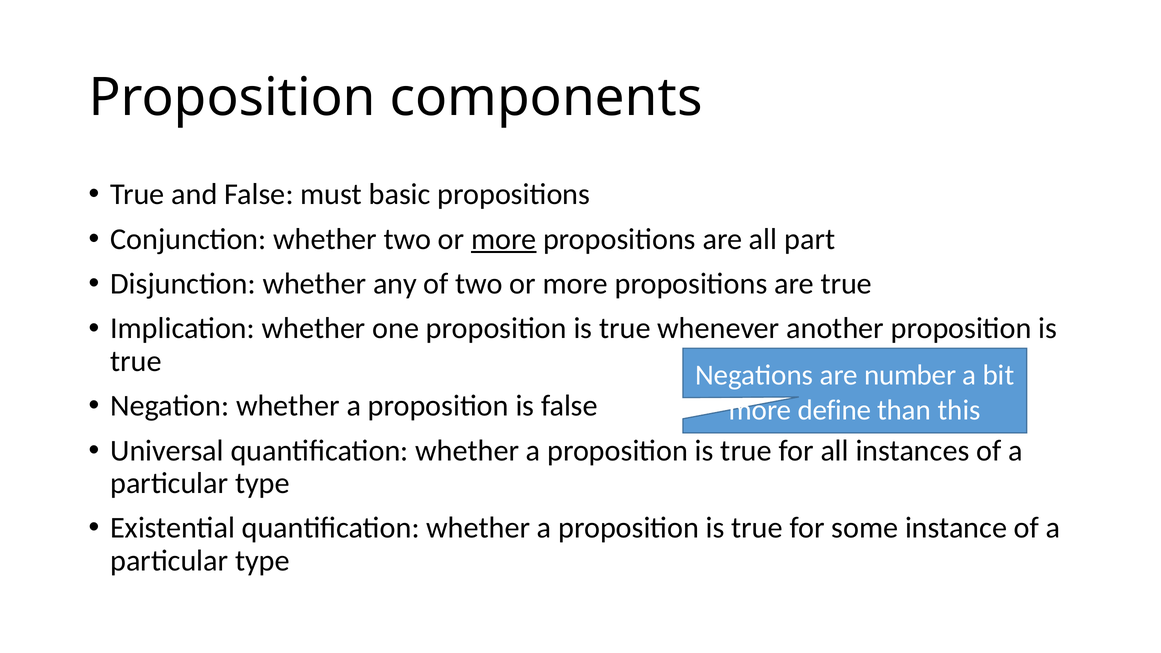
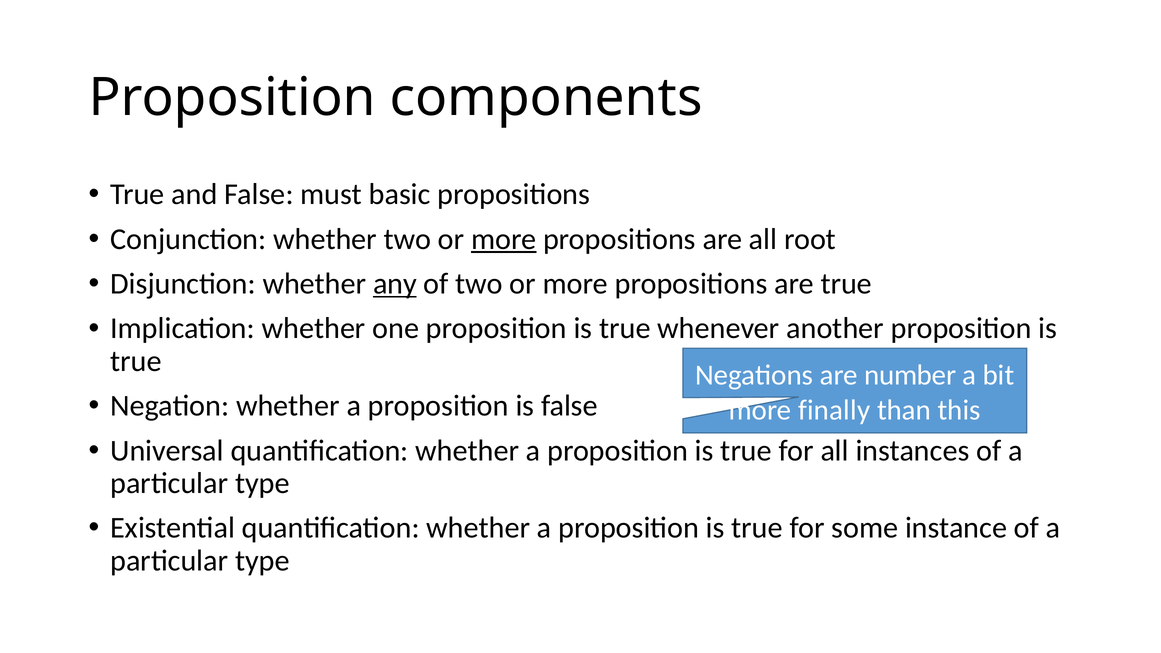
part: part -> root
any underline: none -> present
define: define -> finally
